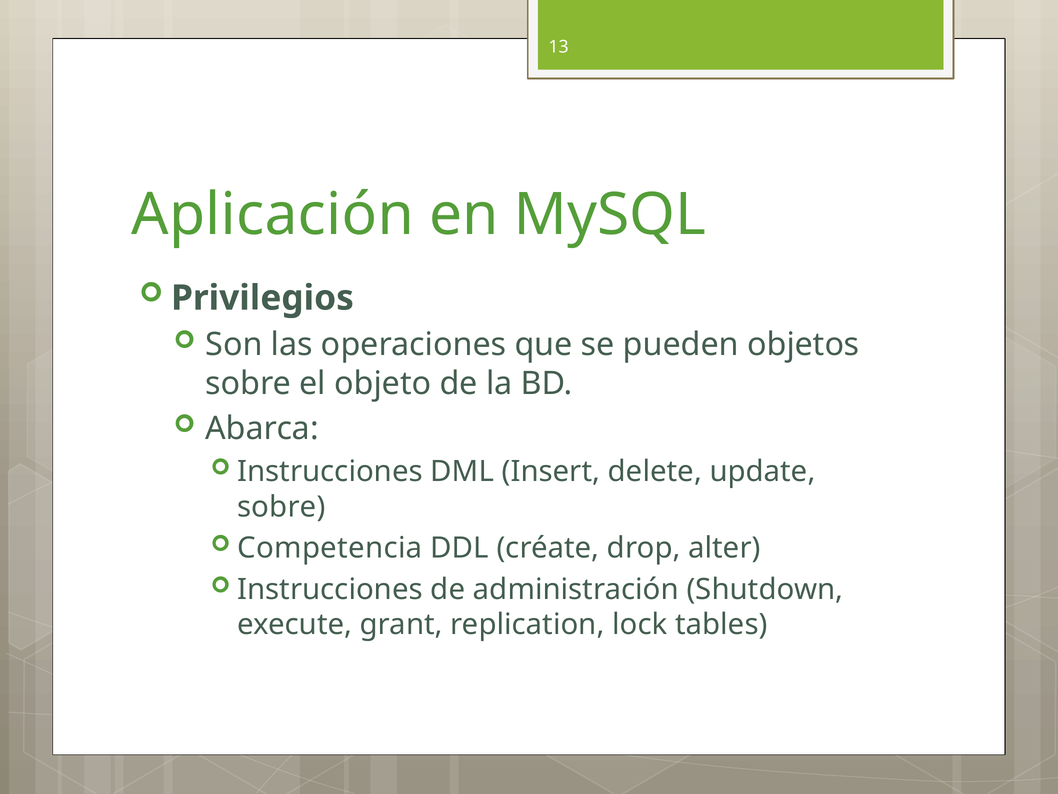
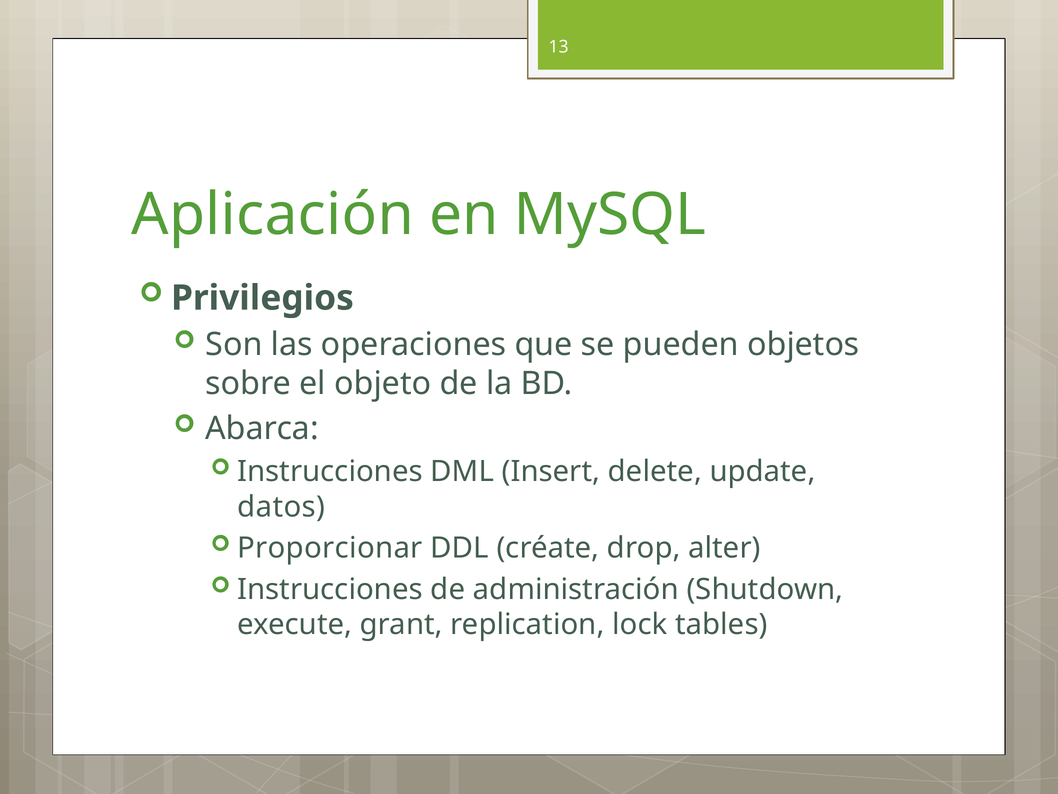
sobre at (281, 507): sobre -> datos
Competencia: Competencia -> Proporcionar
